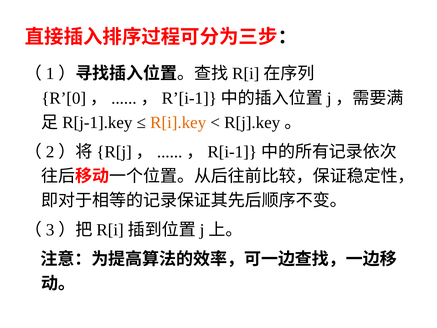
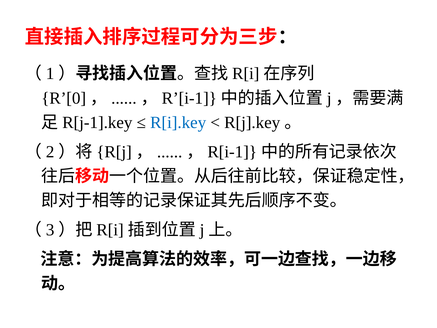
R[i].key colour: orange -> blue
